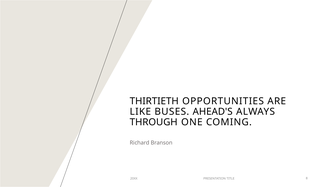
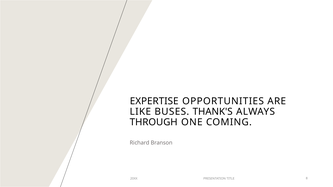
THIRTIETH: THIRTIETH -> EXPERTISE
AHEAD'S: AHEAD'S -> THANK'S
